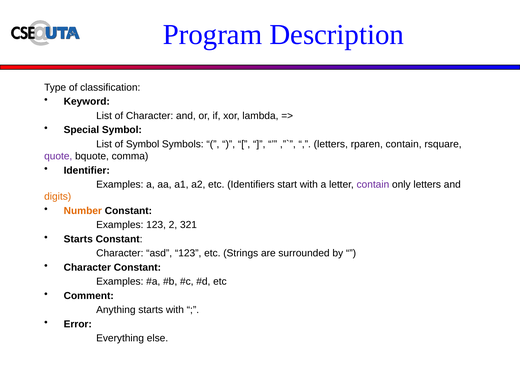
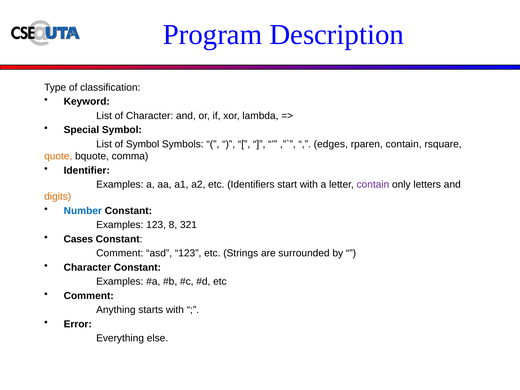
letters at (331, 144): letters -> edges
quote colour: purple -> orange
Number colour: orange -> blue
2: 2 -> 8
Starts at (78, 239): Starts -> Cases
Character at (120, 253): Character -> Comment
